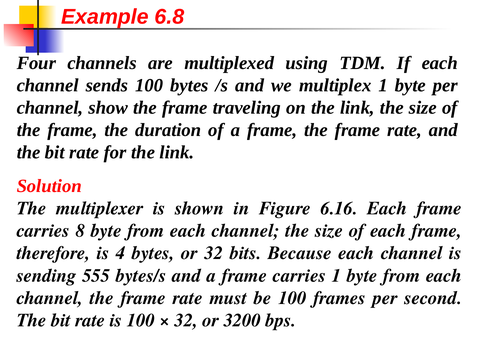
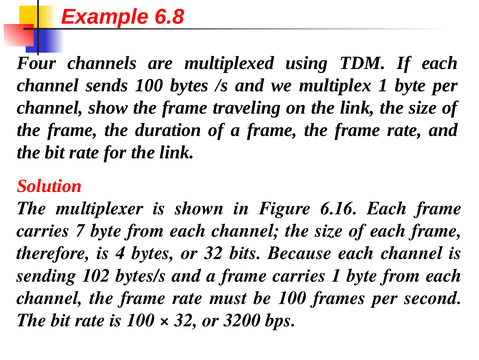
8: 8 -> 7
555: 555 -> 102
